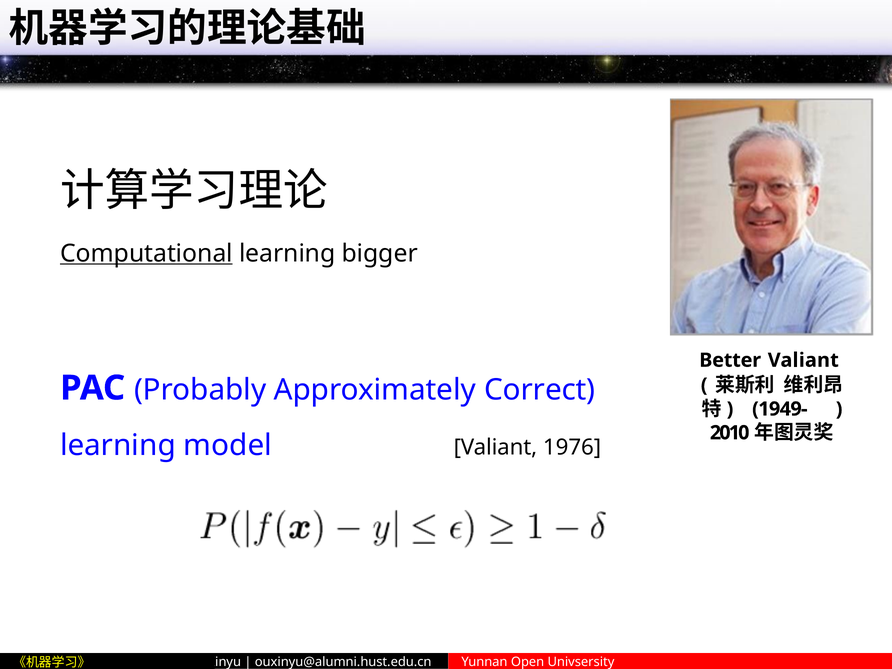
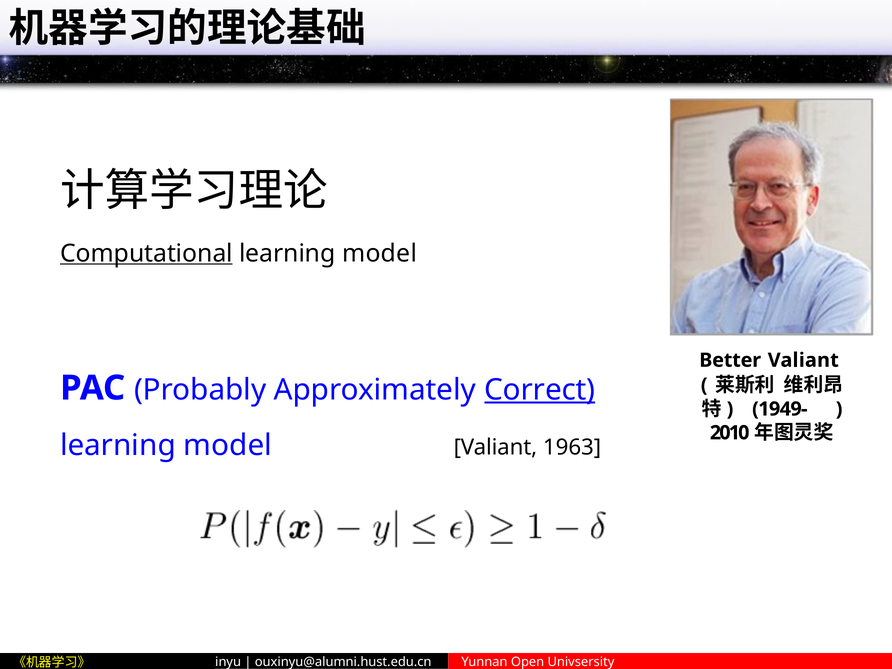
bigger at (380, 253): bigger -> model
Correct underline: none -> present
1976: 1976 -> 1963
